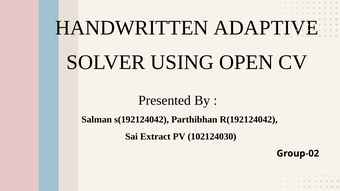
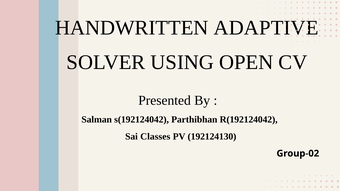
Extract: Extract -> Classes
102124030: 102124030 -> 192124130
